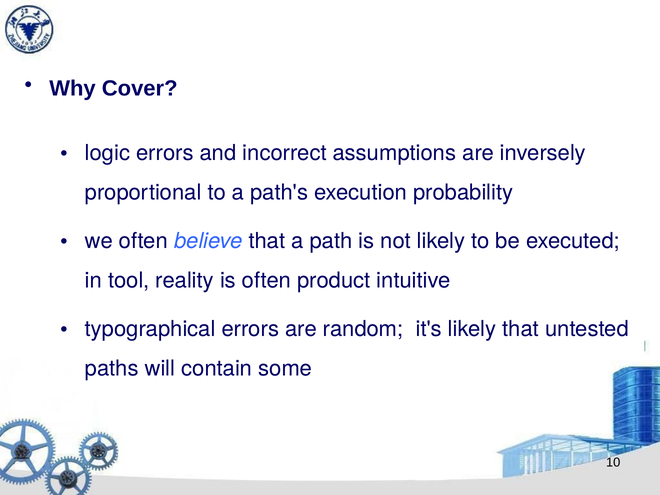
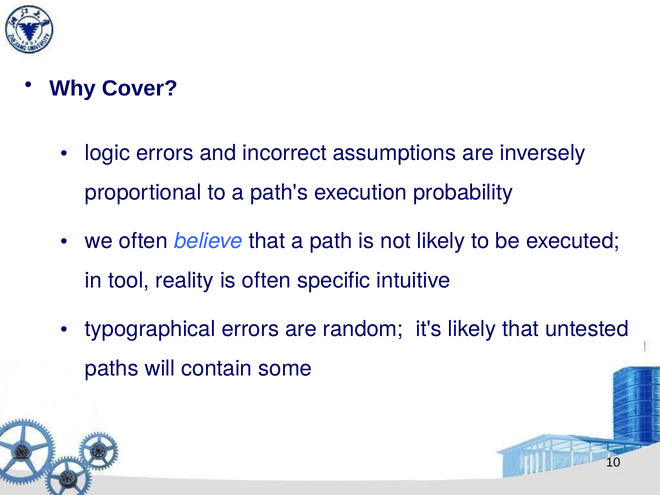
product: product -> specific
